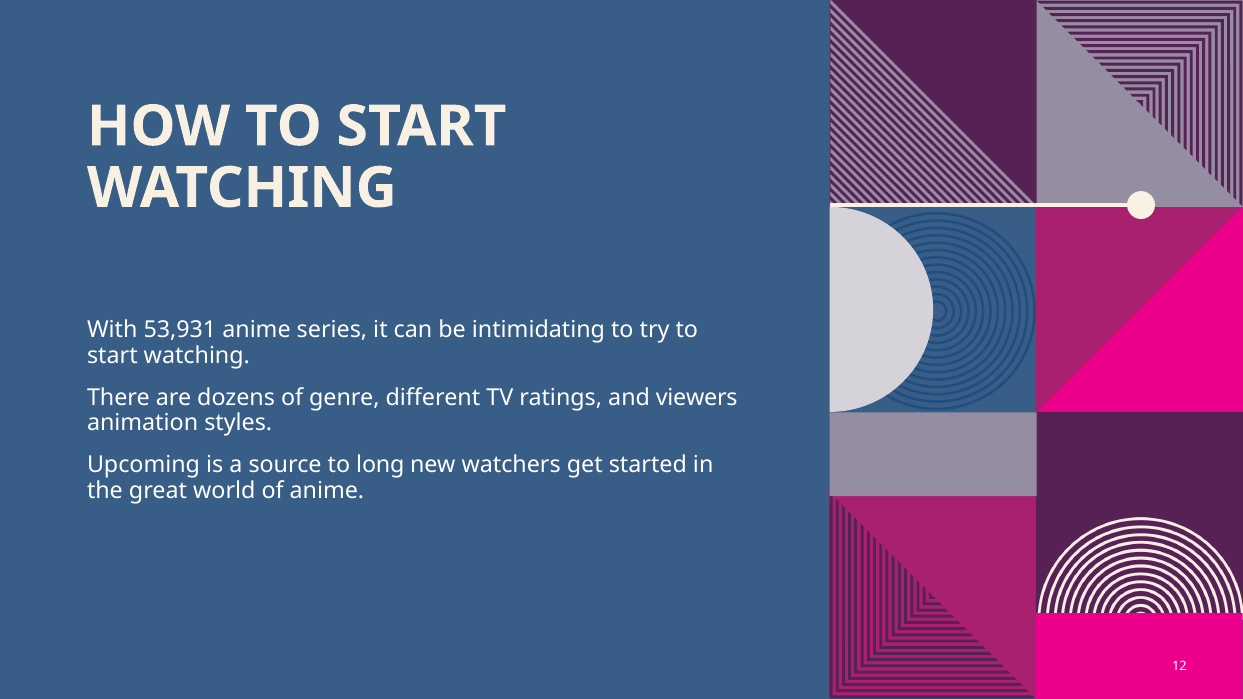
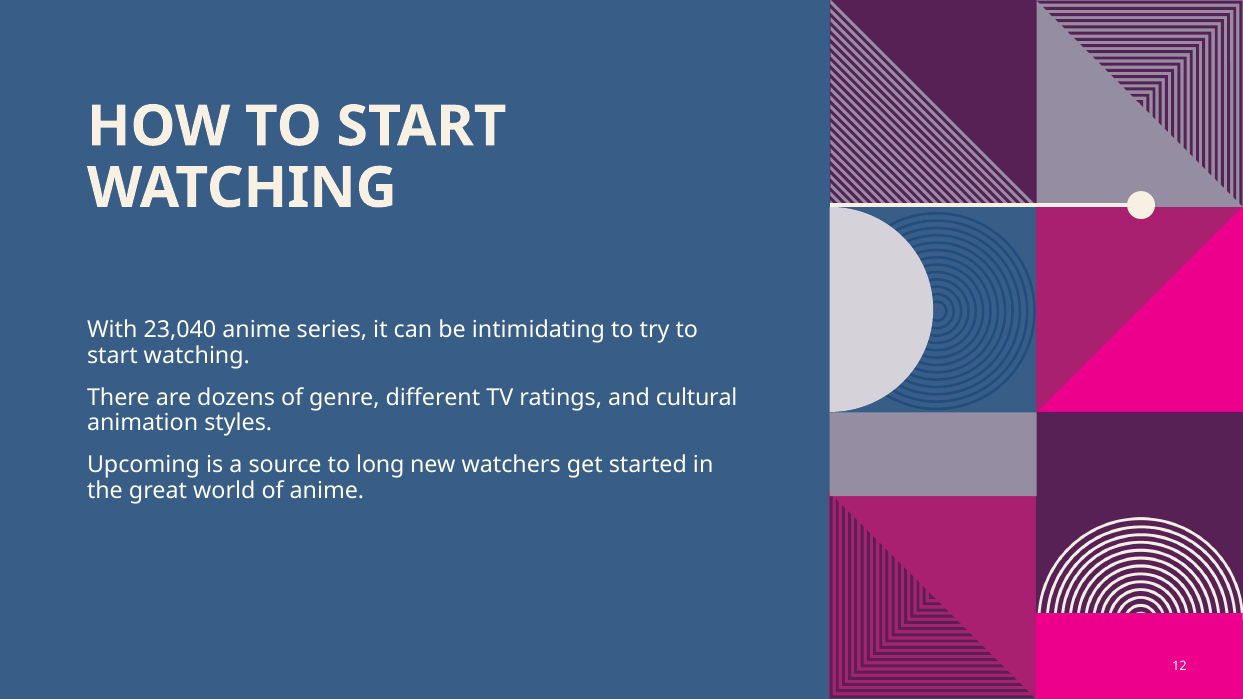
53,931: 53,931 -> 23,040
viewers: viewers -> cultural
